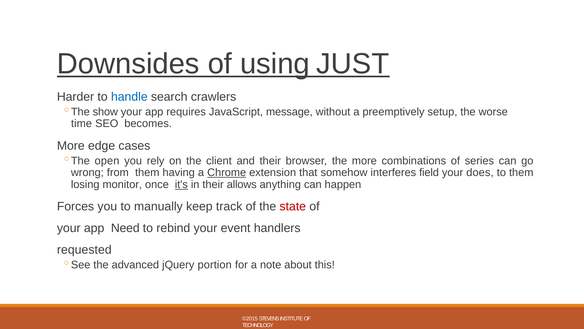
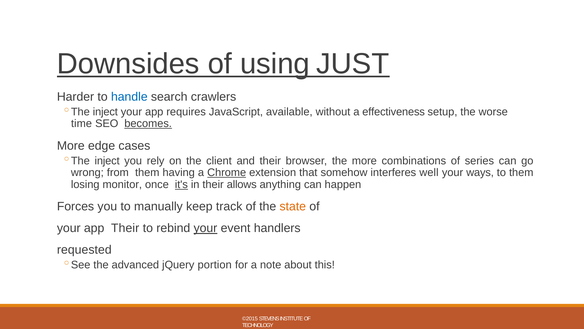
show at (105, 112): show -> inject
message: message -> available
preemptively: preemptively -> effectiveness
becomes underline: none -> present
open at (107, 161): open -> inject
field: field -> well
does: does -> ways
state colour: red -> orange
app Need: Need -> Their
your at (205, 228) underline: none -> present
